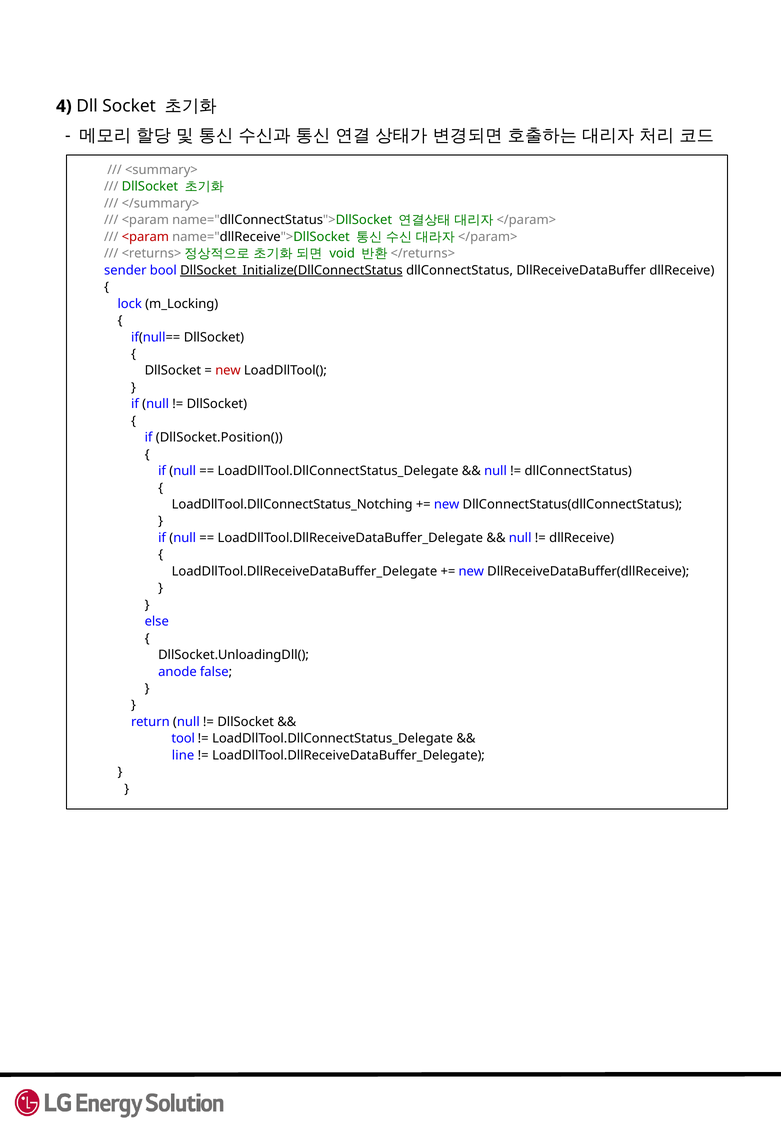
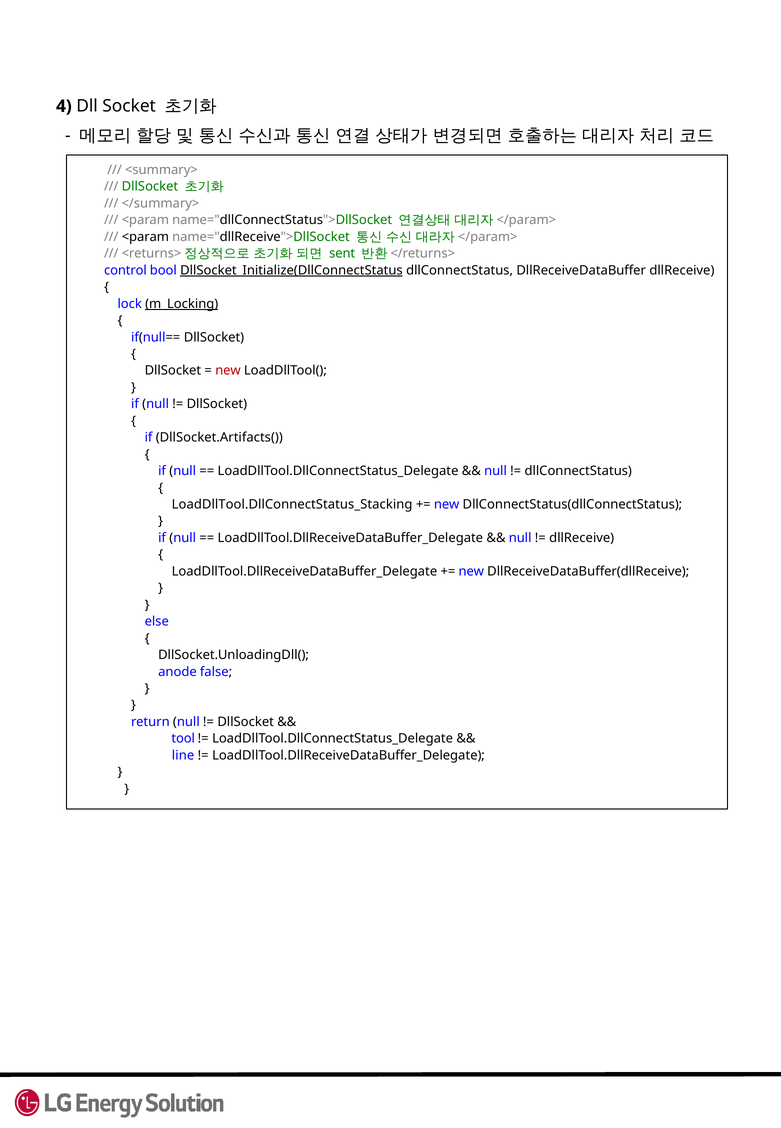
<param at (145, 237) colour: red -> black
void: void -> sent
sender: sender -> control
m_Locking underline: none -> present
DllSocket.Position(: DllSocket.Position( -> DllSocket.Artifacts(
LoadDllTool.DllConnectStatus_Notching: LoadDllTool.DllConnectStatus_Notching -> LoadDllTool.DllConnectStatus_Stacking
